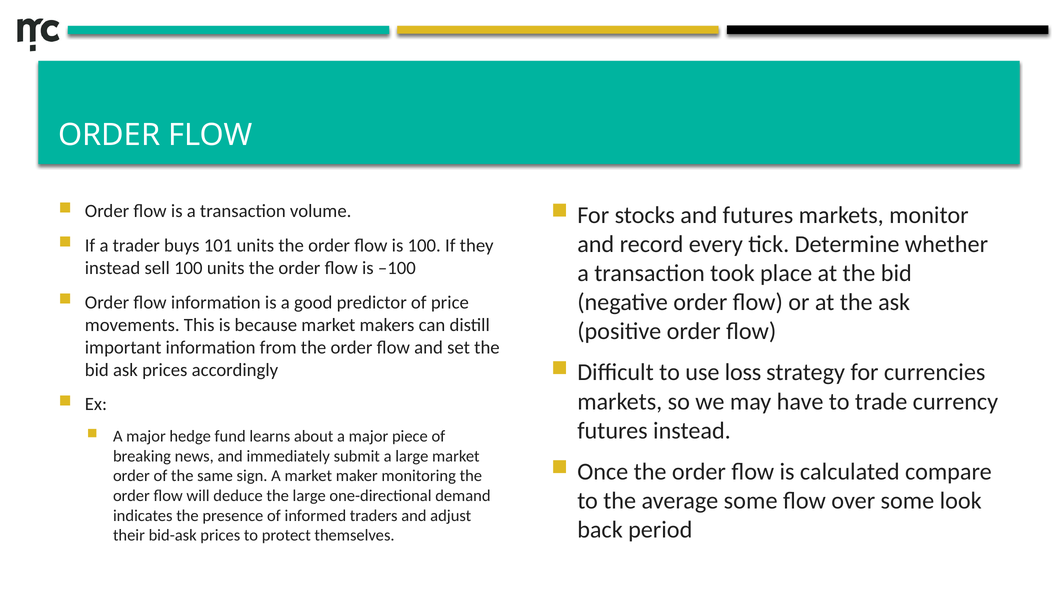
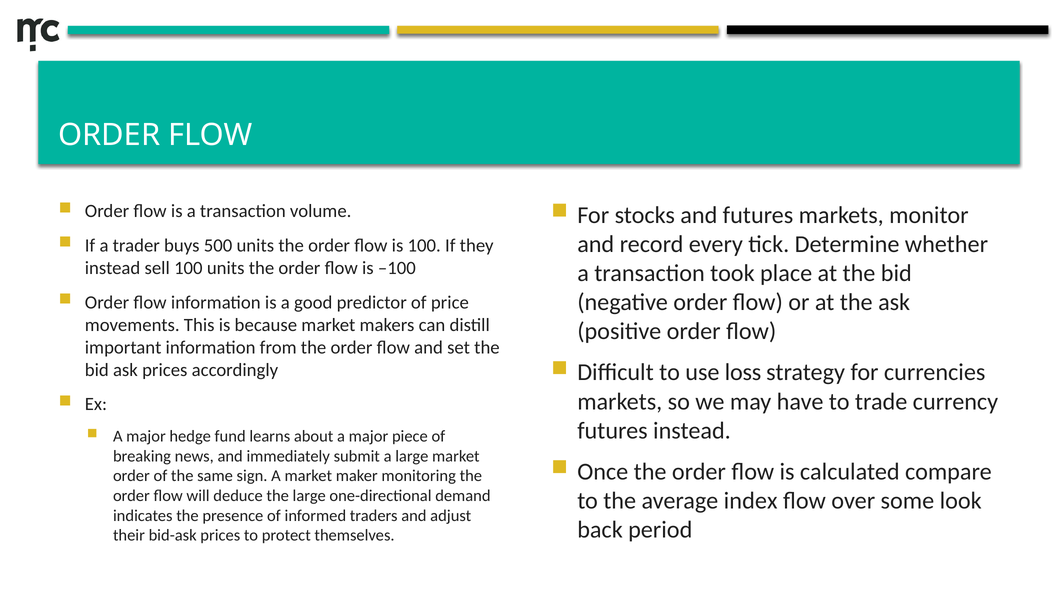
101: 101 -> 500
average some: some -> index
